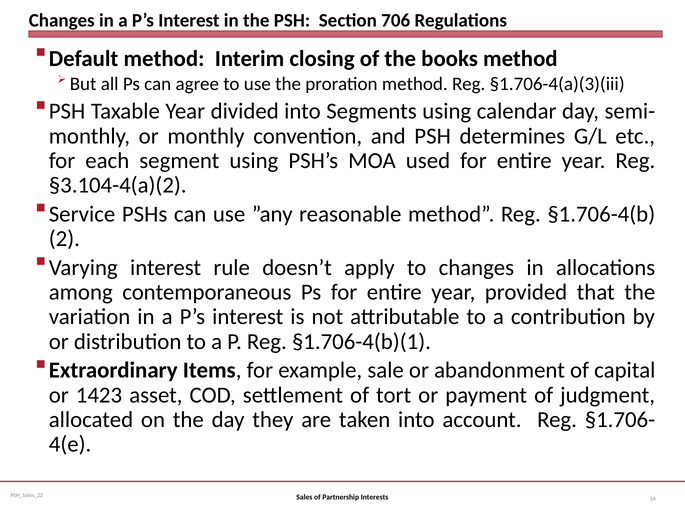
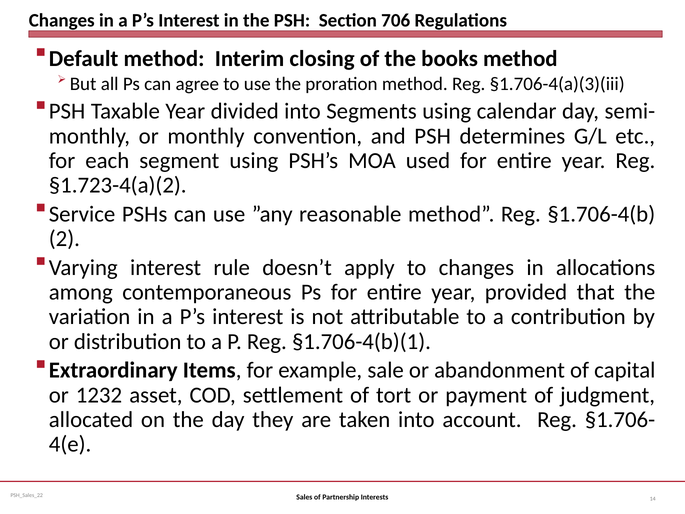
§3.104-4(a)(2: §3.104-4(a)(2 -> §1.723-4(a)(2
1423: 1423 -> 1232
